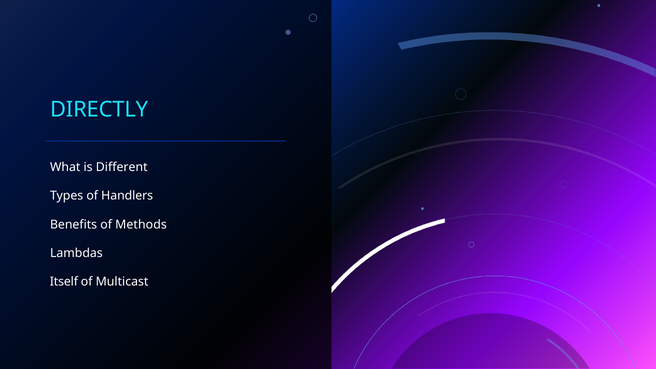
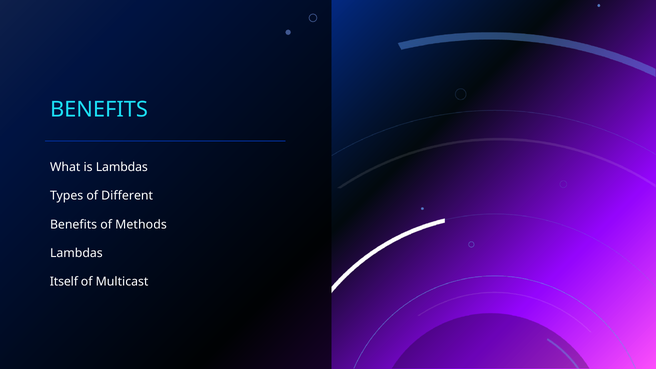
DIRECTLY at (99, 109): DIRECTLY -> BENEFITS
is Different: Different -> Lambdas
Handlers: Handlers -> Different
